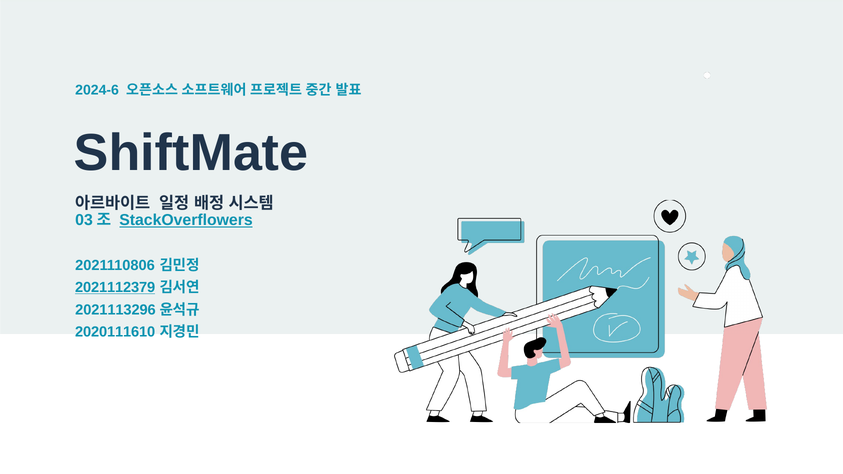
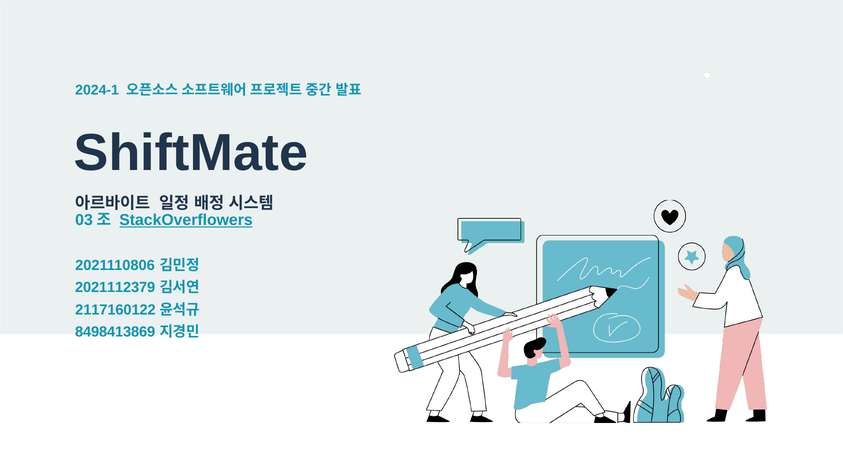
2024-6: 2024-6 -> 2024-1
2021112379 underline: present -> none
2021113296: 2021113296 -> 2117160122
2020111610: 2020111610 -> 8498413869
